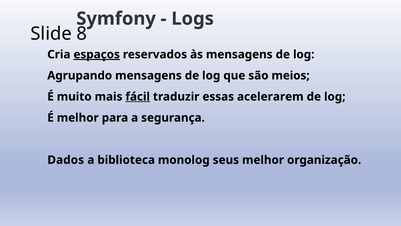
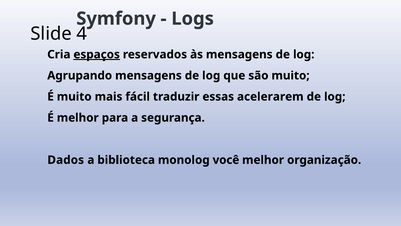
8: 8 -> 4
são meios: meios -> muito
fácil underline: present -> none
seus: seus -> você
